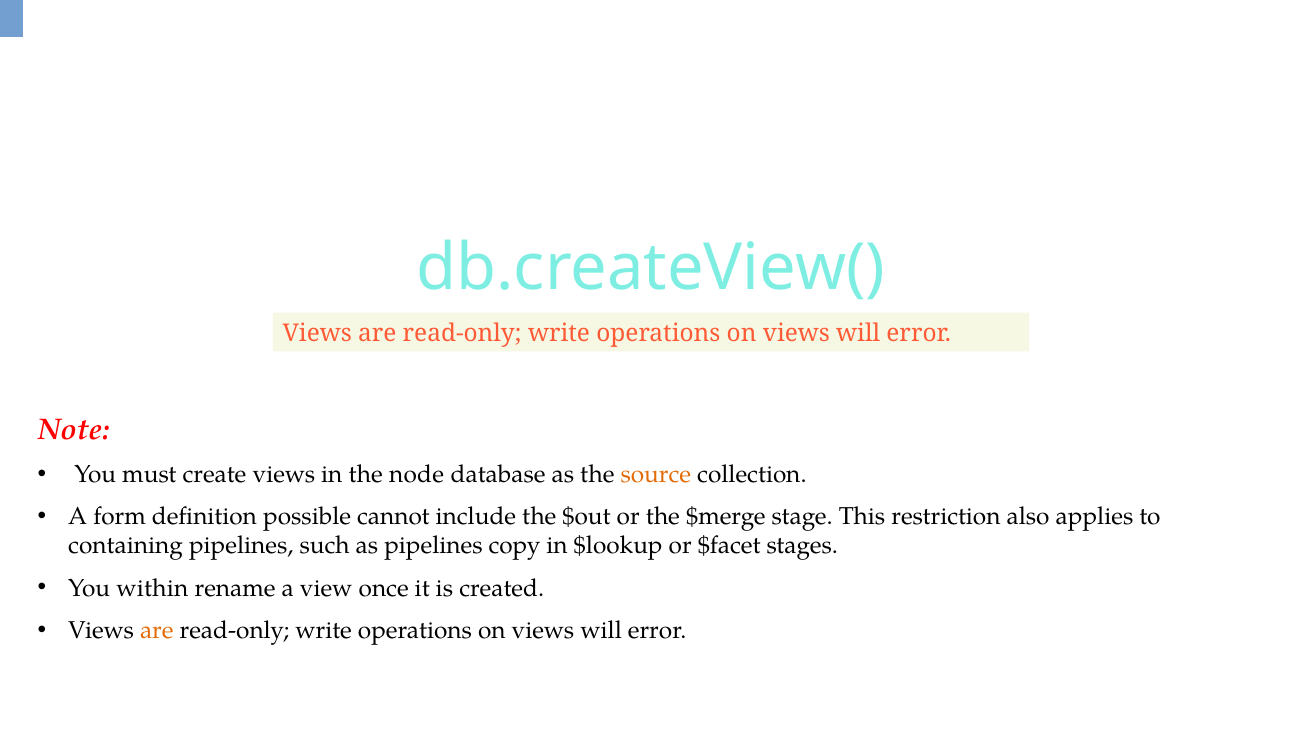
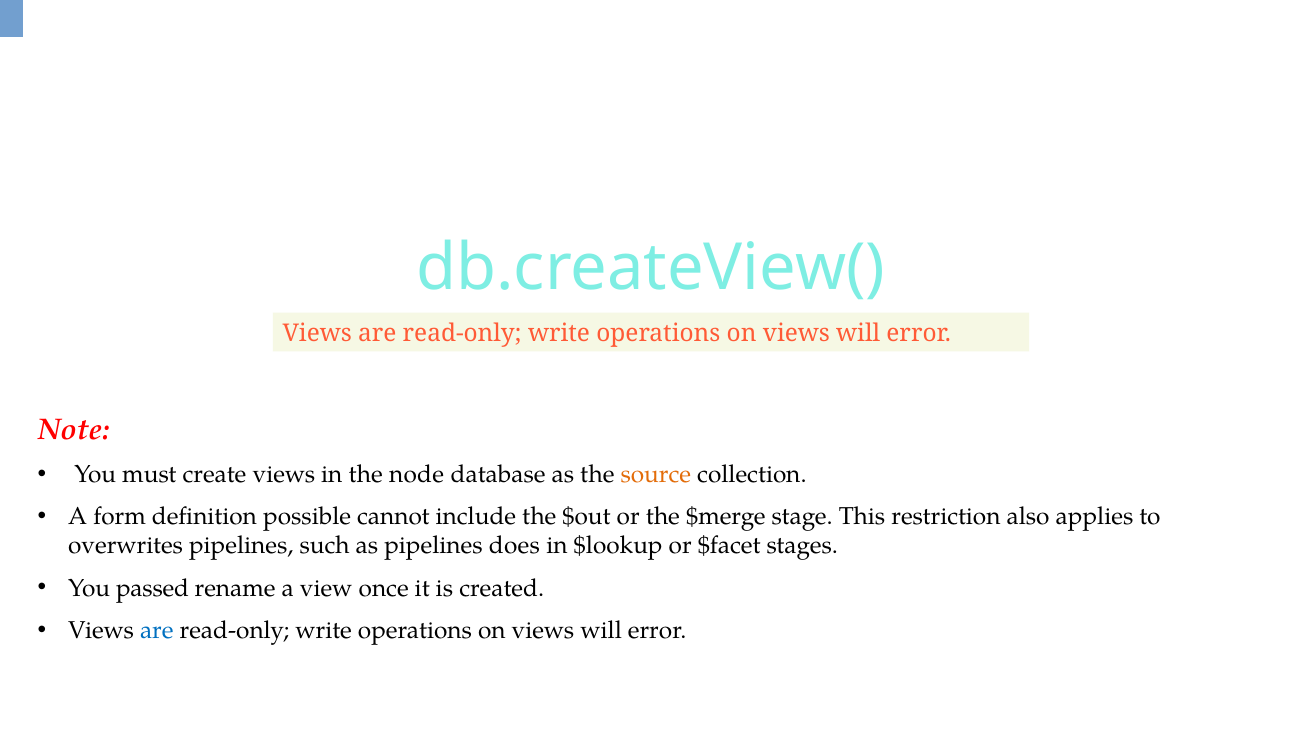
containing: containing -> overwrites
copy: copy -> does
within: within -> passed
are at (157, 631) colour: orange -> blue
